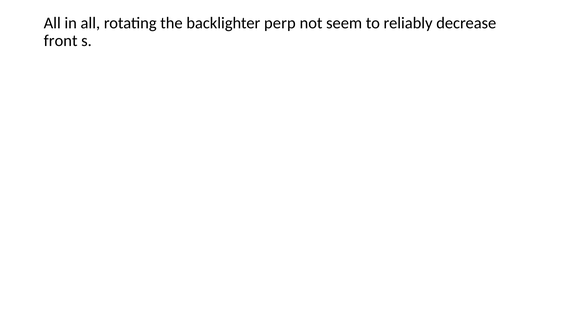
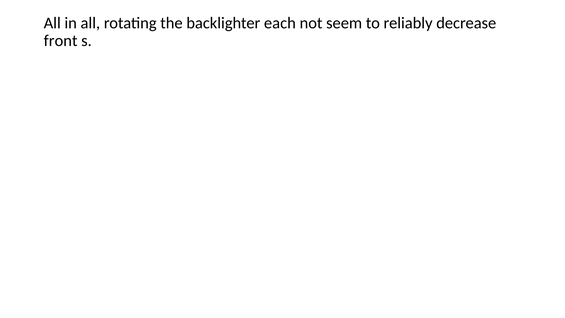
perp: perp -> each
